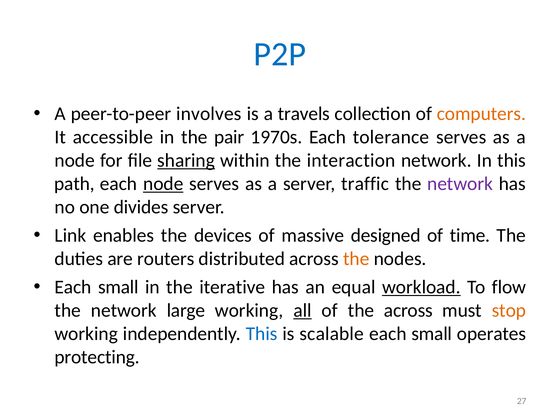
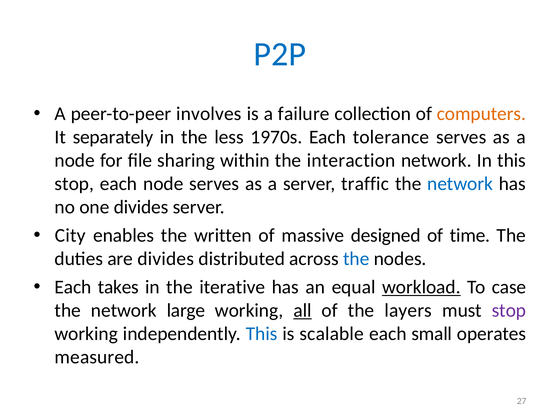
travels: travels -> failure
accessible: accessible -> separately
pair: pair -> less
sharing underline: present -> none
path at (74, 184): path -> stop
node at (163, 184) underline: present -> none
network at (460, 184) colour: purple -> blue
Link: Link -> City
devices: devices -> written
are routers: routers -> divides
the at (356, 259) colour: orange -> blue
small at (118, 287): small -> takes
flow: flow -> case
the across: across -> layers
stop at (509, 310) colour: orange -> purple
protecting: protecting -> measured
